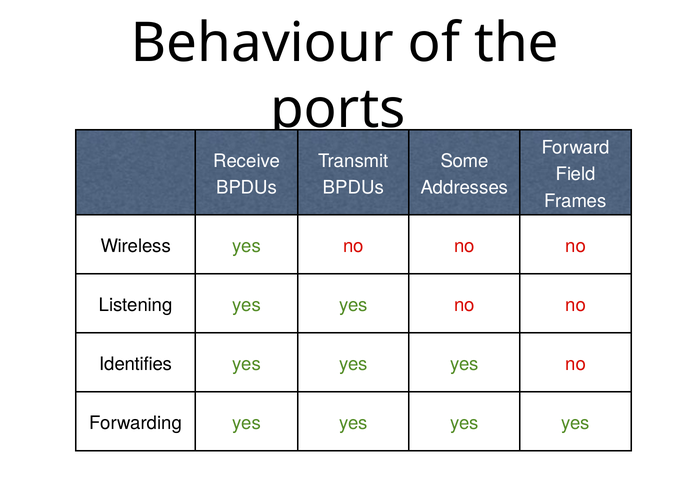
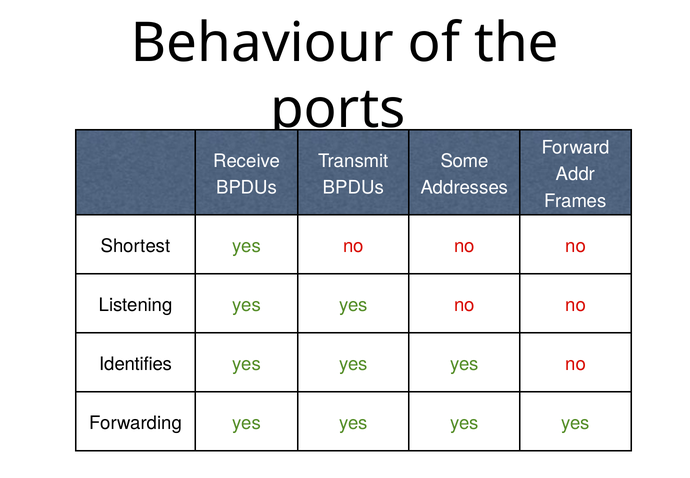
Field: Field -> Addr
Wireless: Wireless -> Shortest
